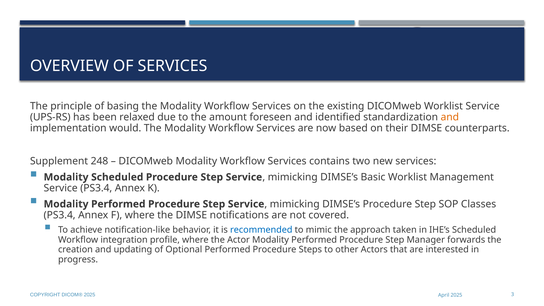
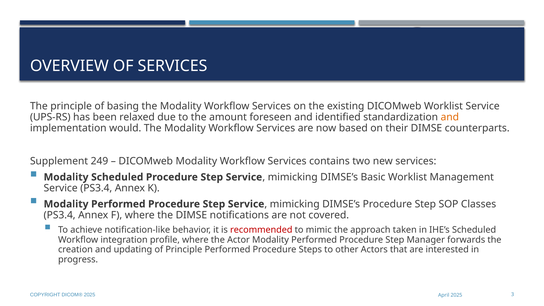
248: 248 -> 249
recommended colour: blue -> red
of Optional: Optional -> Principle
